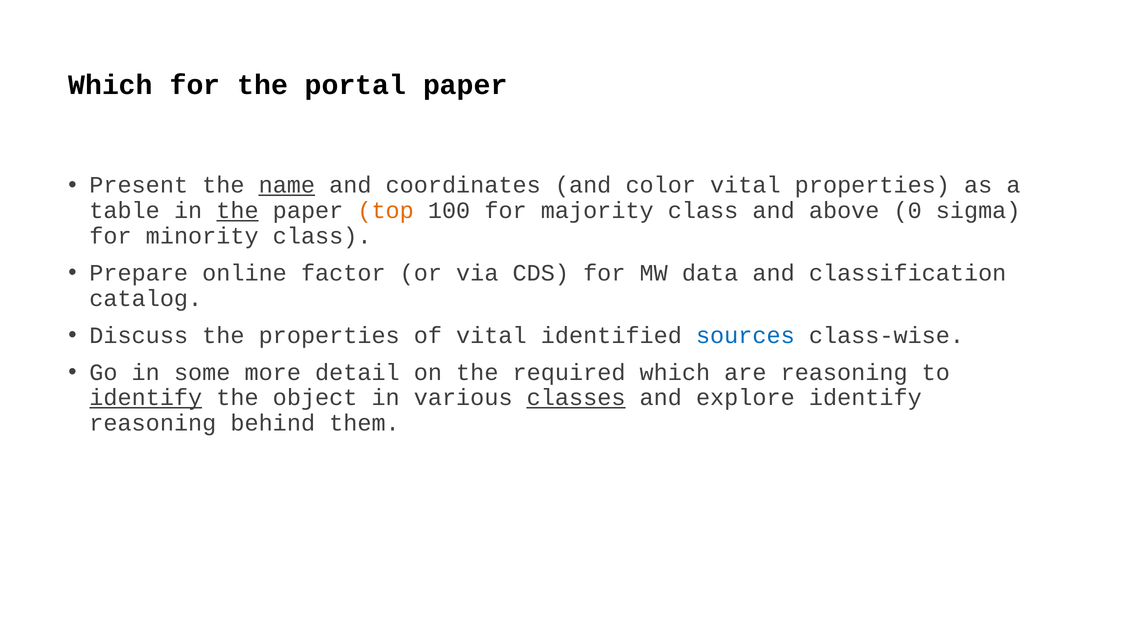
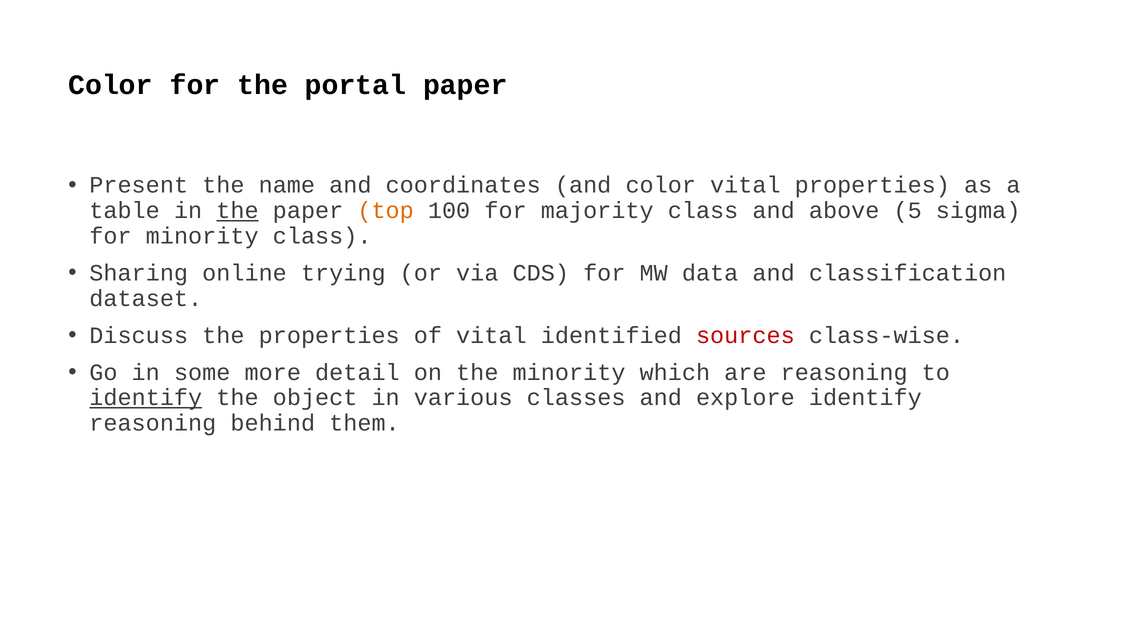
Which at (110, 85): Which -> Color
name underline: present -> none
0: 0 -> 5
Prepare: Prepare -> Sharing
factor: factor -> trying
catalog: catalog -> dataset
sources colour: blue -> red
the required: required -> minority
classes underline: present -> none
